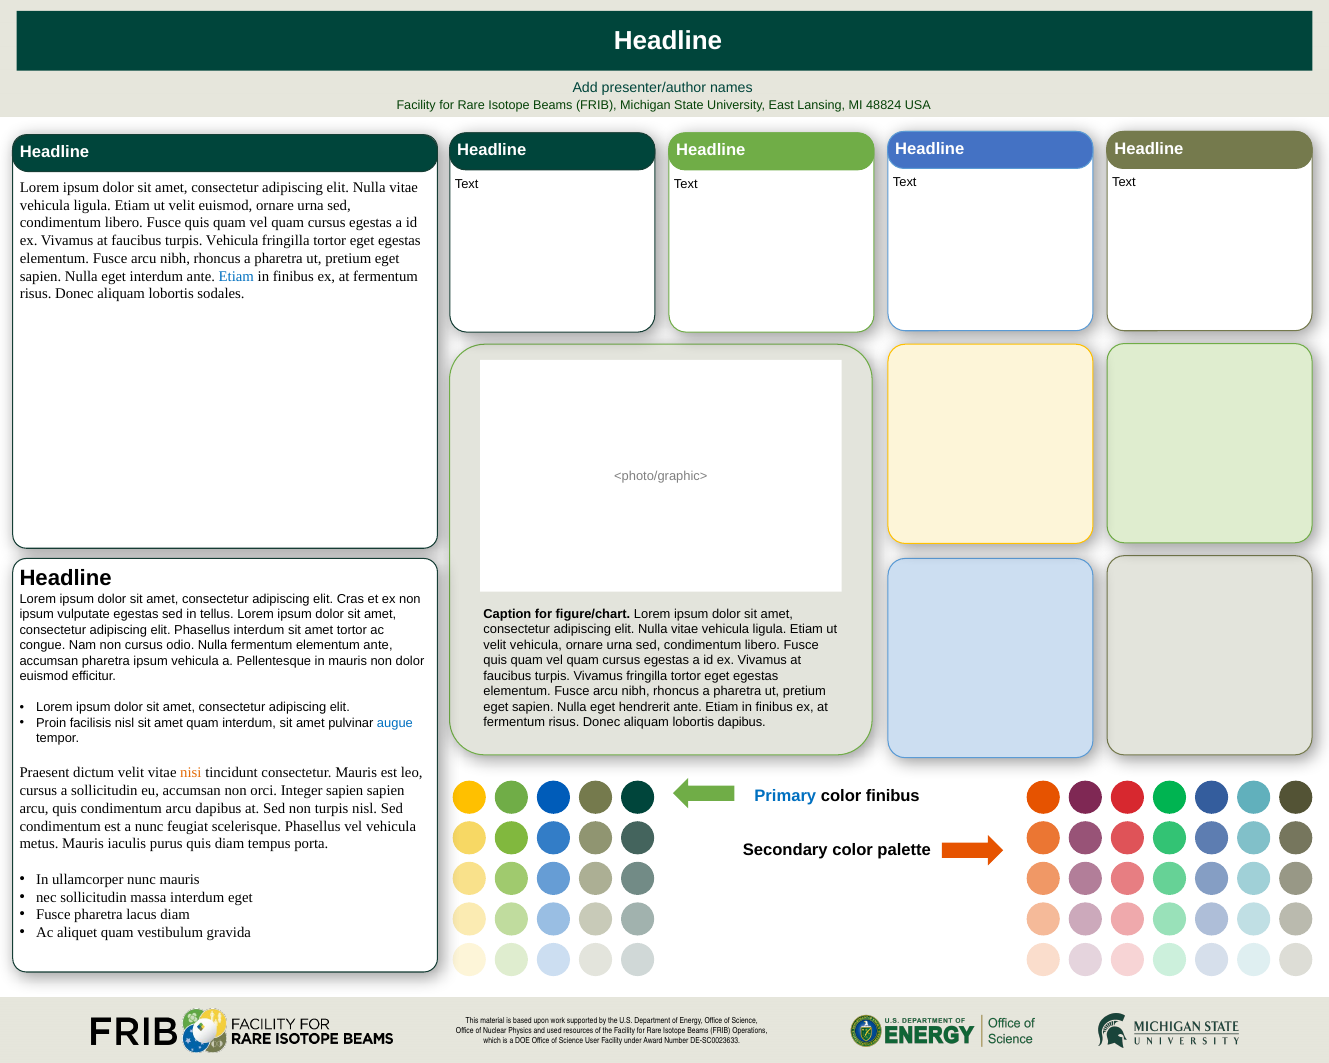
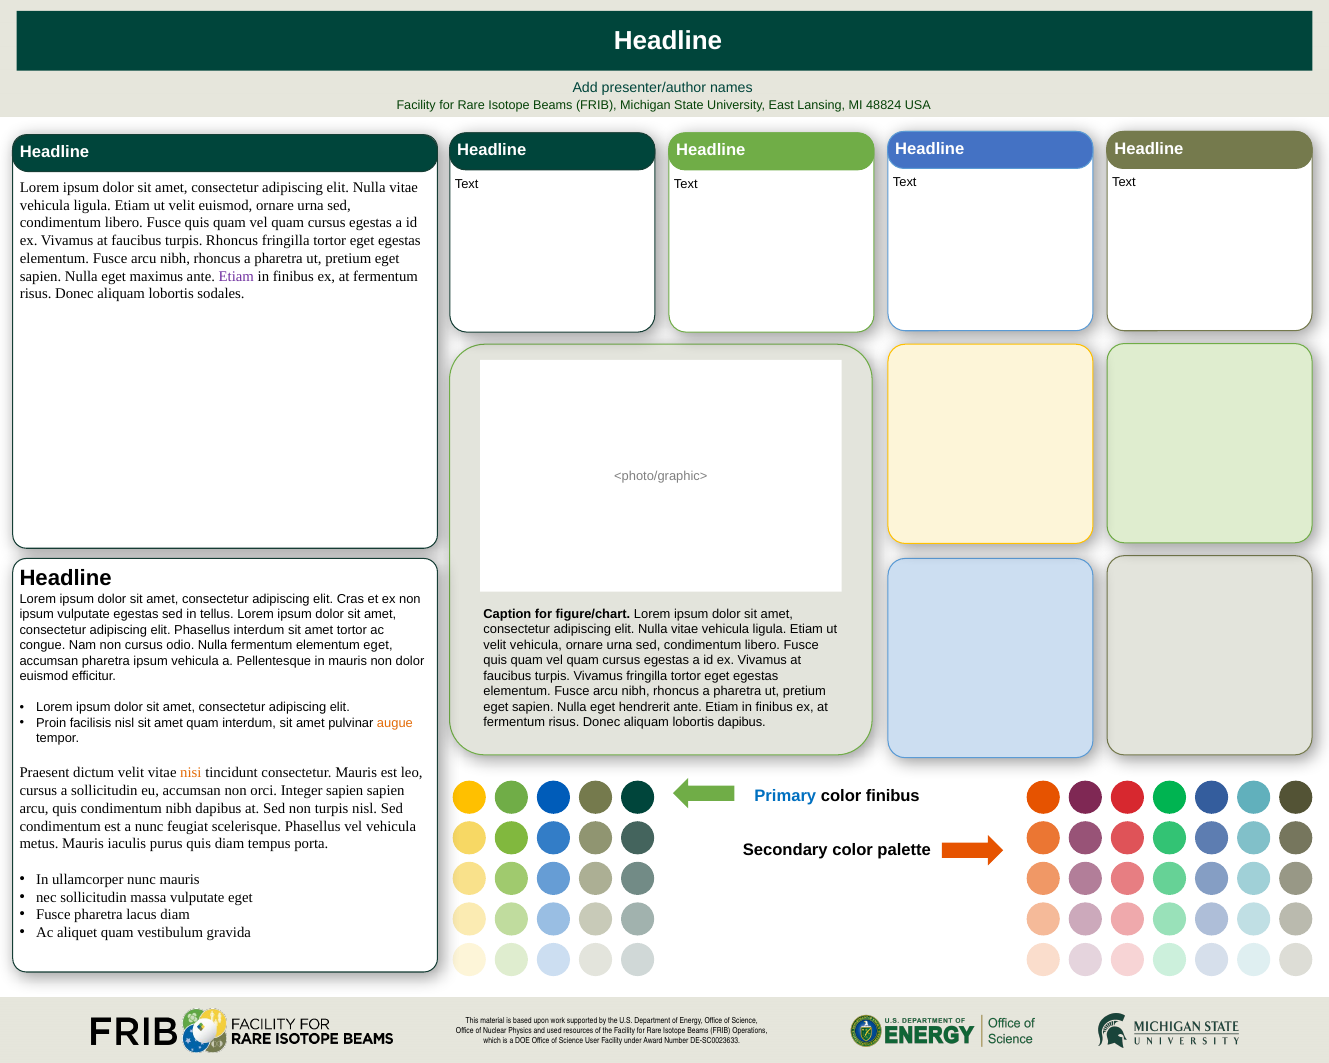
turpis Vehicula: Vehicula -> Rhoncus
eget interdum: interdum -> maximus
Etiam at (236, 276) colour: blue -> purple
elementum ante: ante -> eget
augue colour: blue -> orange
condimentum arcu: arcu -> nibh
massa interdum: interdum -> vulputate
